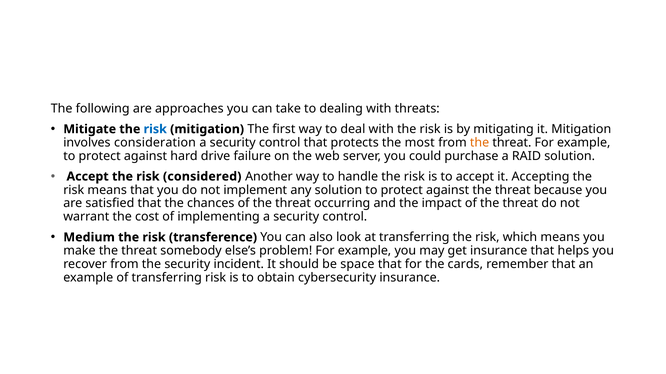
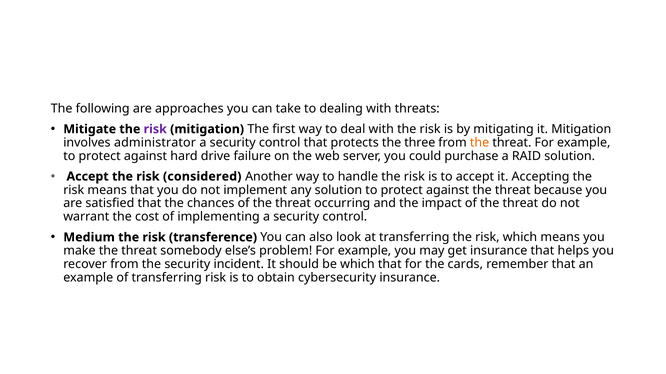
risk at (155, 129) colour: blue -> purple
consideration: consideration -> administrator
most: most -> three
be space: space -> which
